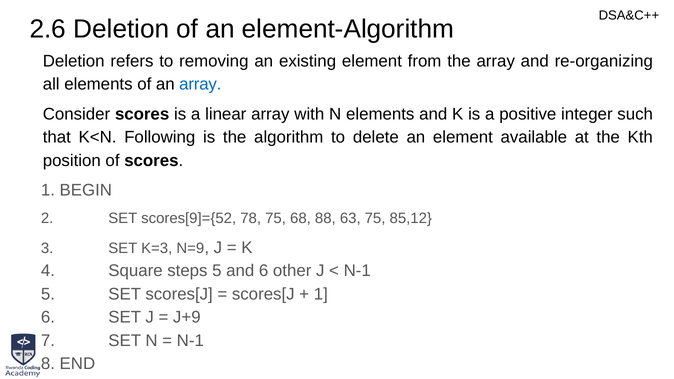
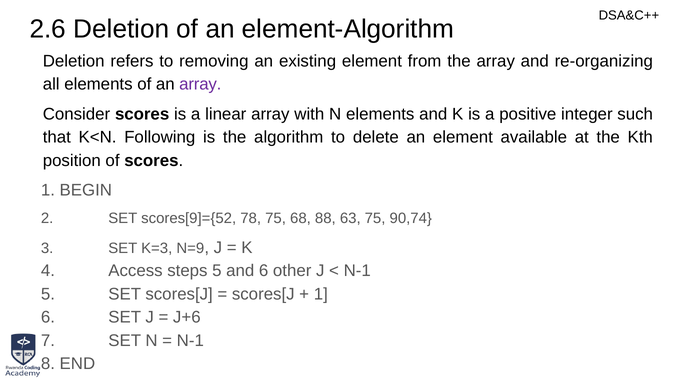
array at (200, 84) colour: blue -> purple
85,12: 85,12 -> 90,74
Square: Square -> Access
J+9: J+9 -> J+6
